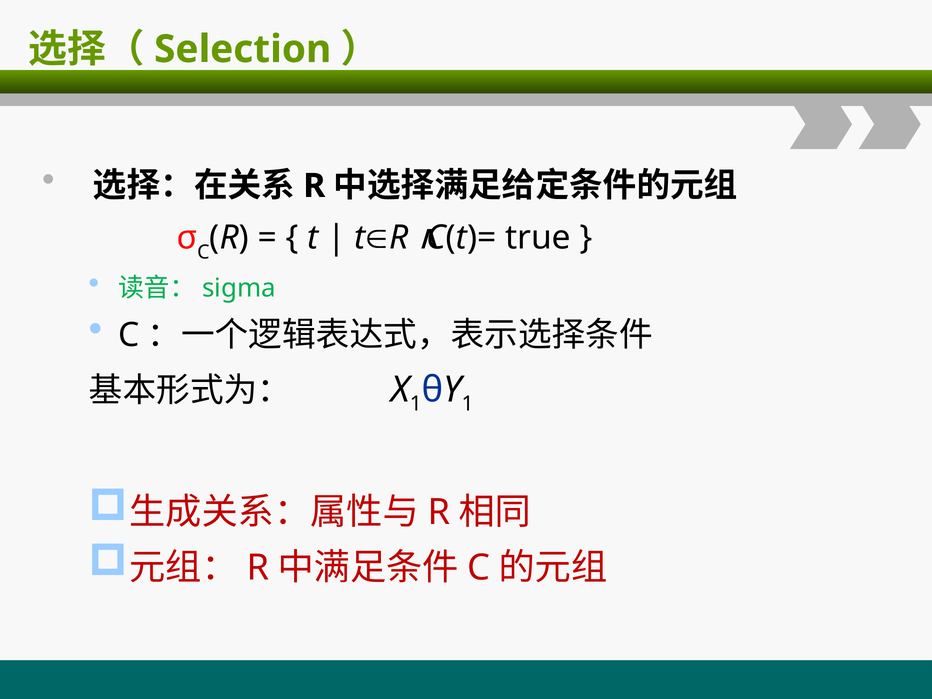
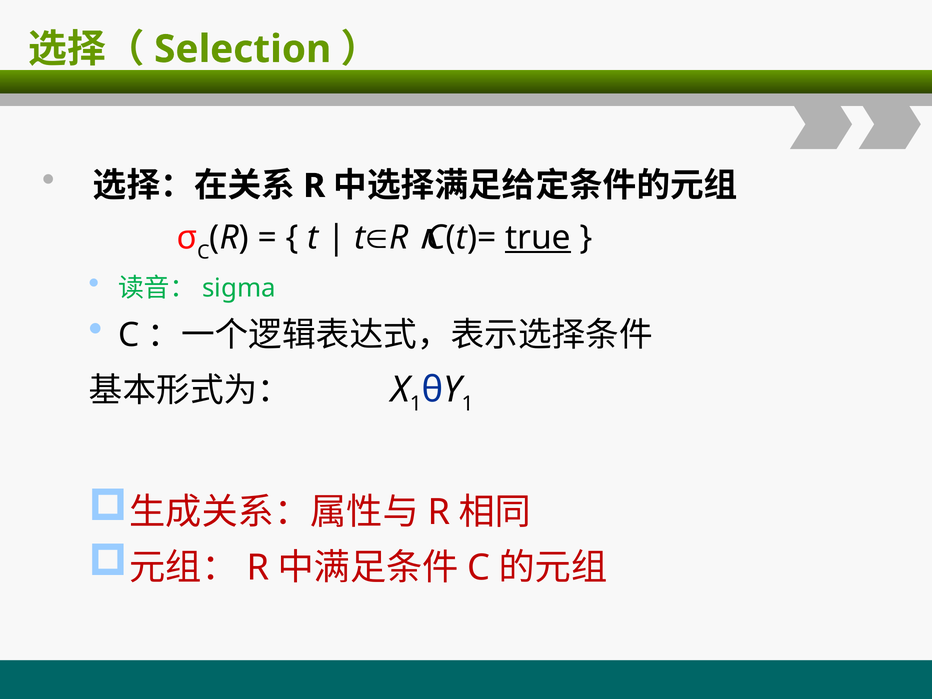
true underline: none -> present
